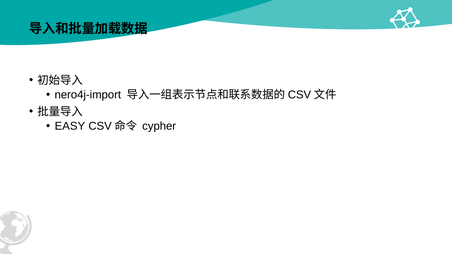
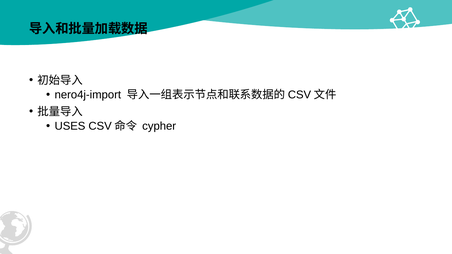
EASY: EASY -> USES
